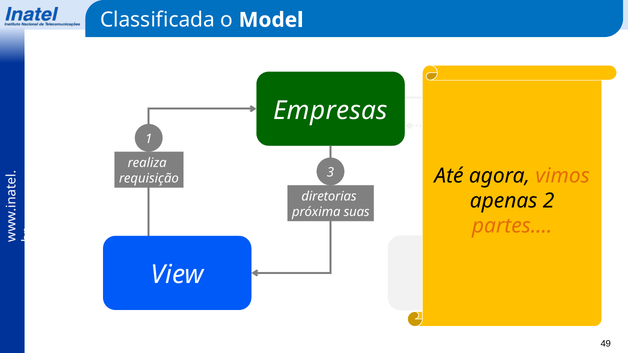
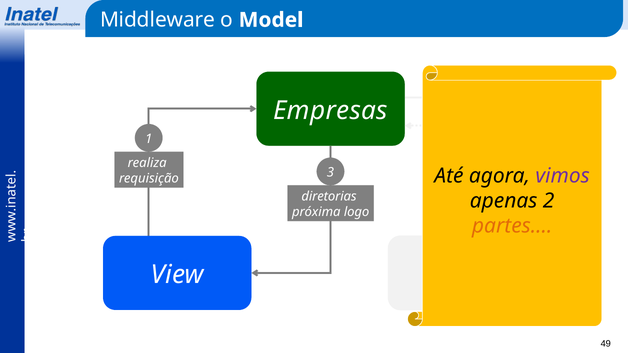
Classificada: Classificada -> Middleware
vimos colour: orange -> purple
suas: suas -> logo
